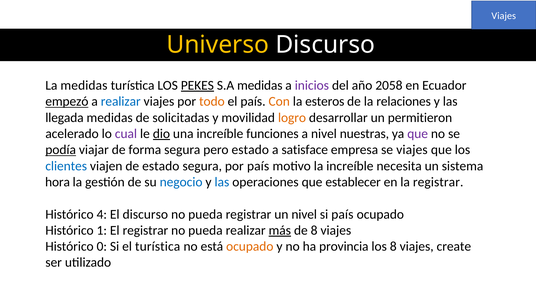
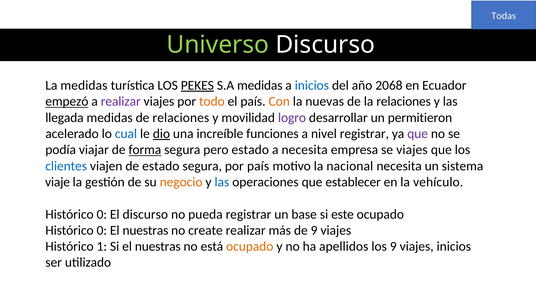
Viajes at (504, 16): Viajes -> Todas
Universo colour: yellow -> light green
inicios at (312, 85) colour: purple -> blue
2058: 2058 -> 2068
realizar at (121, 101) colour: blue -> purple
esteros: esteros -> nuevas
de solicitadas: solicitadas -> relaciones
logro colour: orange -> purple
cual colour: purple -> blue
nivel nuestras: nuestras -> registrar
podía underline: present -> none
forma underline: none -> present
a satisface: satisface -> necesita
la increíble: increíble -> nacional
hora: hora -> viaje
negocio colour: blue -> orange
la registrar: registrar -> vehículo
4 at (102, 214): 4 -> 0
un nivel: nivel -> base
si país: país -> este
1 at (102, 230): 1 -> 0
registrar at (145, 230): registrar -> nuestras
pueda at (205, 230): pueda -> create
más underline: present -> none
de 8: 8 -> 9
0: 0 -> 1
Si el turística: turística -> nuestras
provincia: provincia -> apellidos
los 8: 8 -> 9
viajes create: create -> inicios
